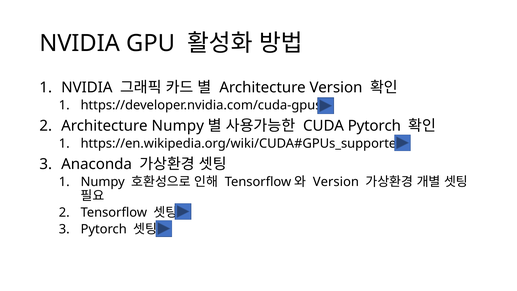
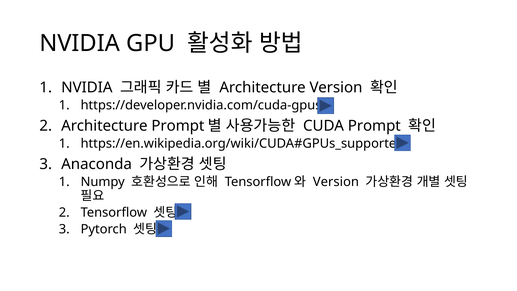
Architecture Numpy: Numpy -> Prompt
CUDA Pytorch: Pytorch -> Prompt
